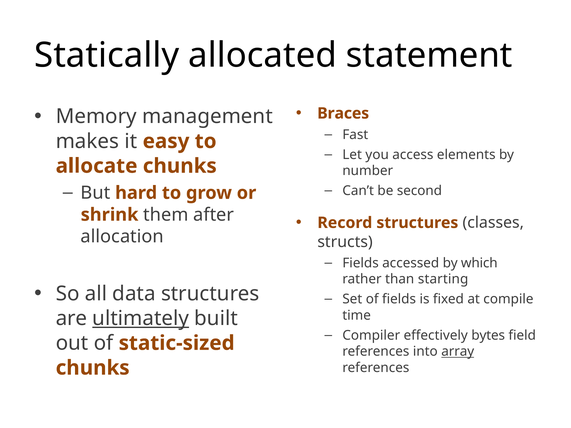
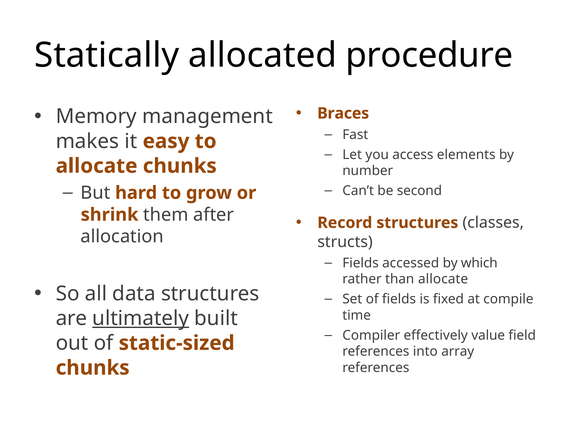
statement: statement -> procedure
than starting: starting -> allocate
bytes: bytes -> value
array underline: present -> none
